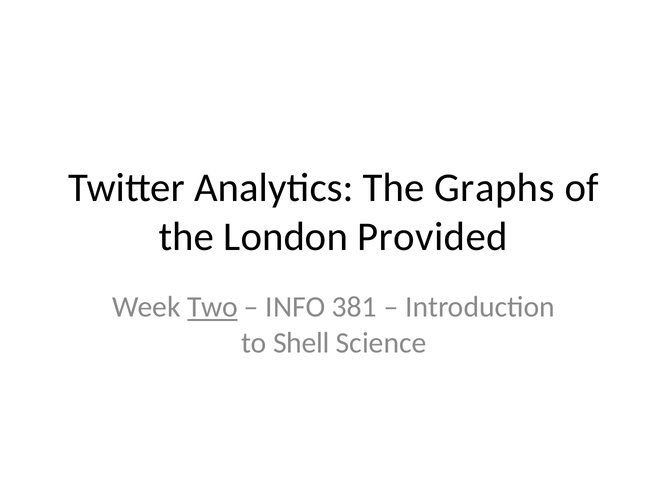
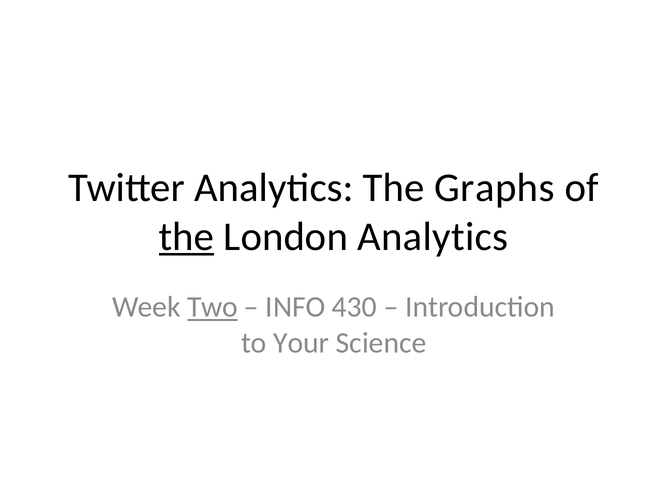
the at (187, 237) underline: none -> present
London Provided: Provided -> Analytics
381: 381 -> 430
Shell: Shell -> Your
